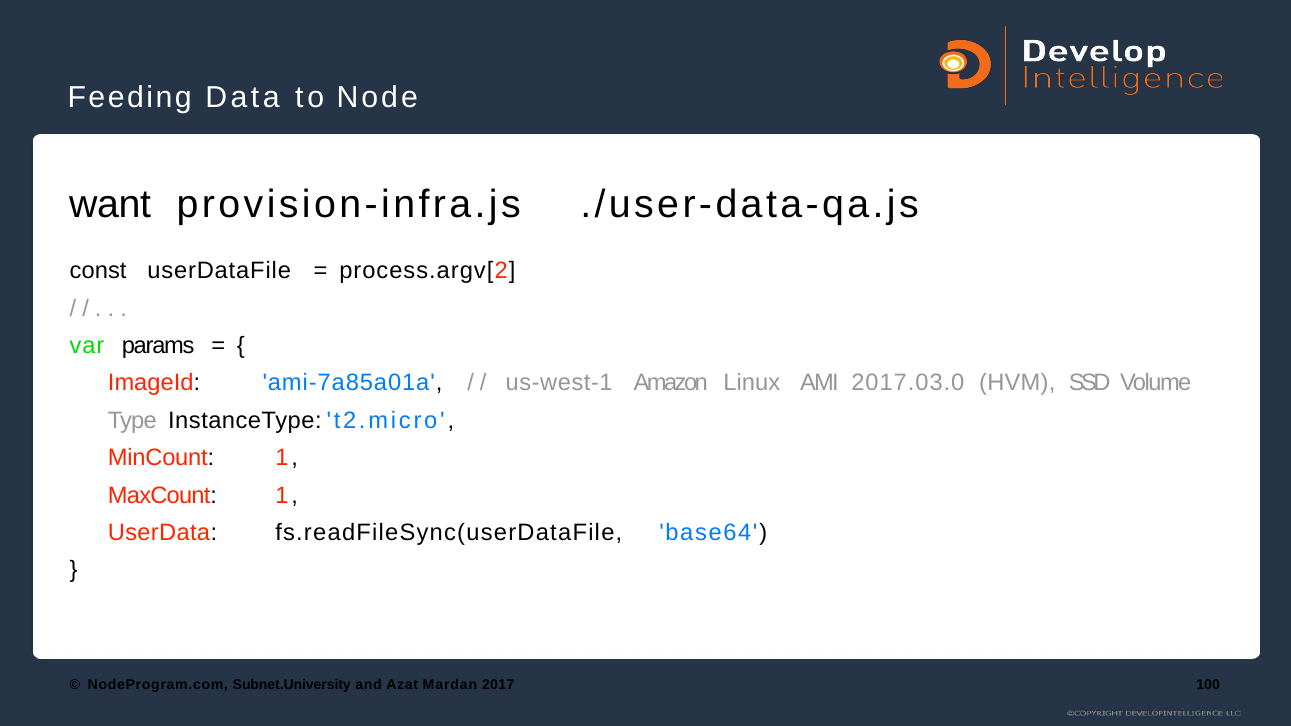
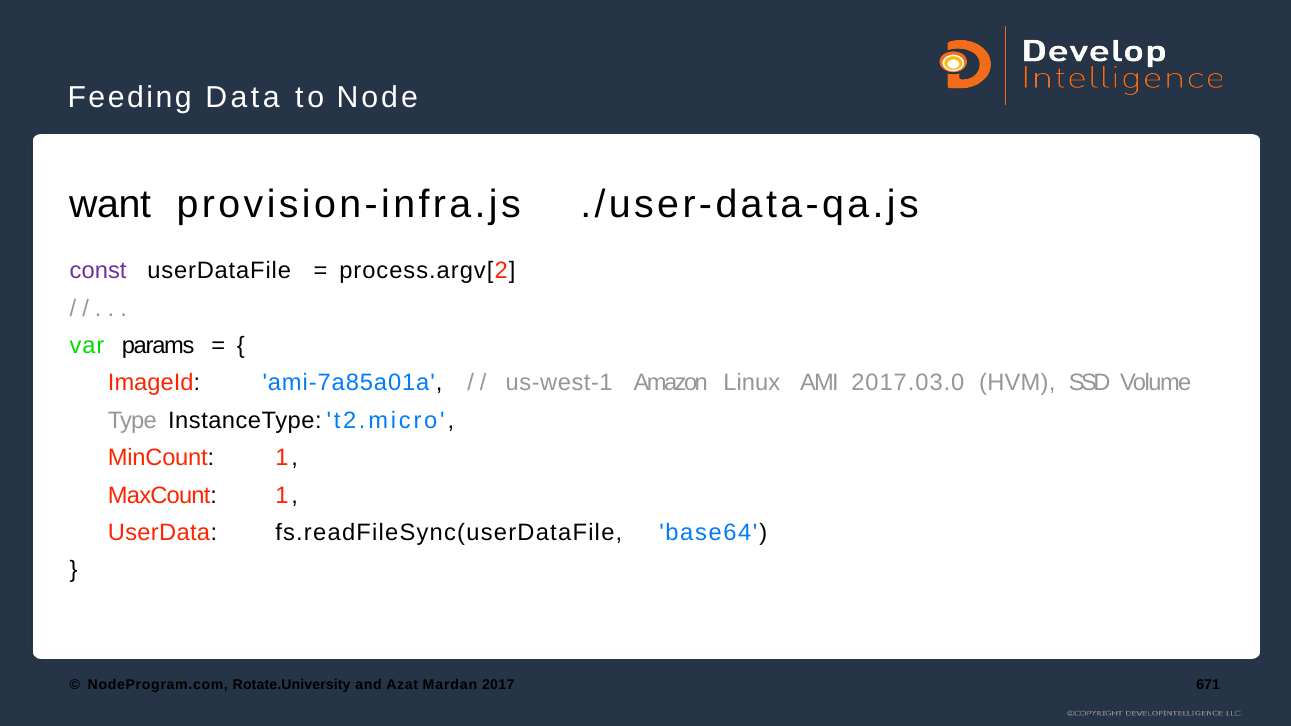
const colour: black -> purple
Subnet.University: Subnet.University -> Rotate.University
100: 100 -> 671
